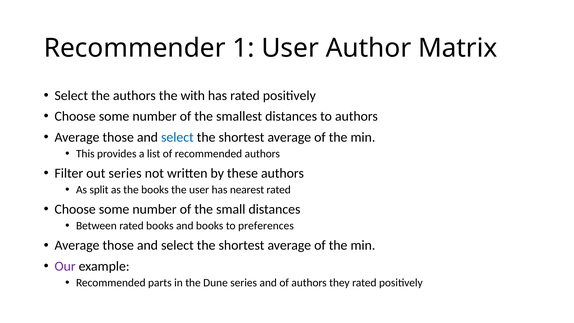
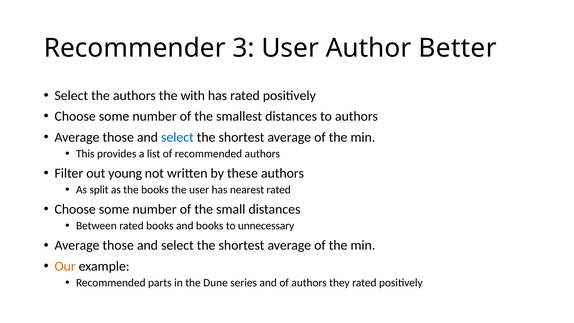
1: 1 -> 3
Matrix: Matrix -> Better
out series: series -> young
preferences: preferences -> unnecessary
Our colour: purple -> orange
